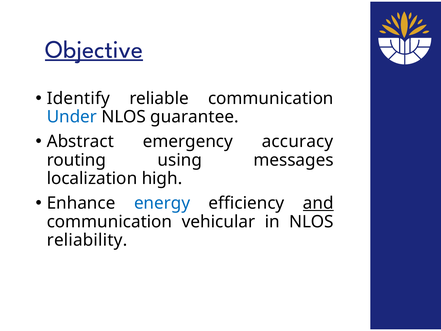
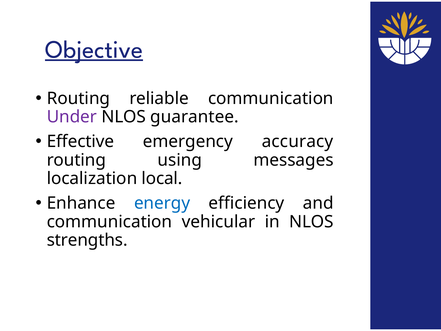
Identify at (78, 98): Identify -> Routing
Under colour: blue -> purple
Abstract: Abstract -> Effective
high: high -> local
and underline: present -> none
reliability: reliability -> strengths
